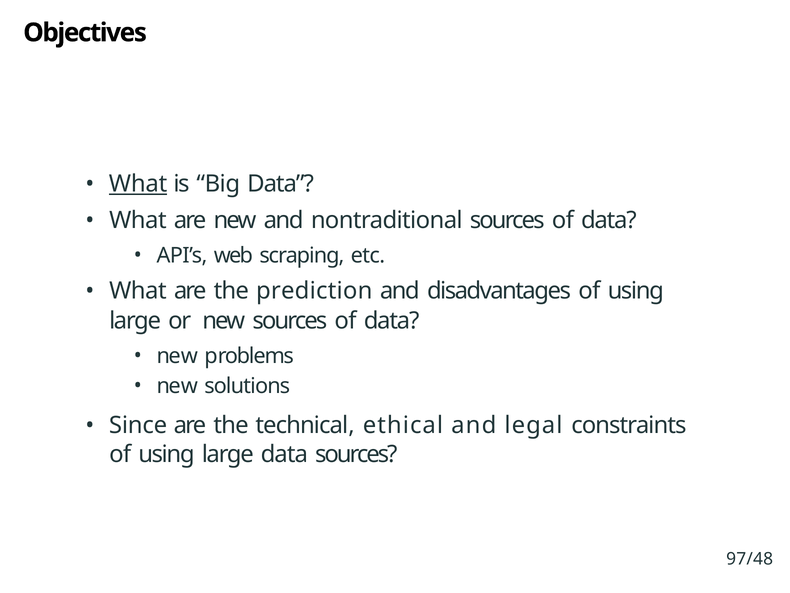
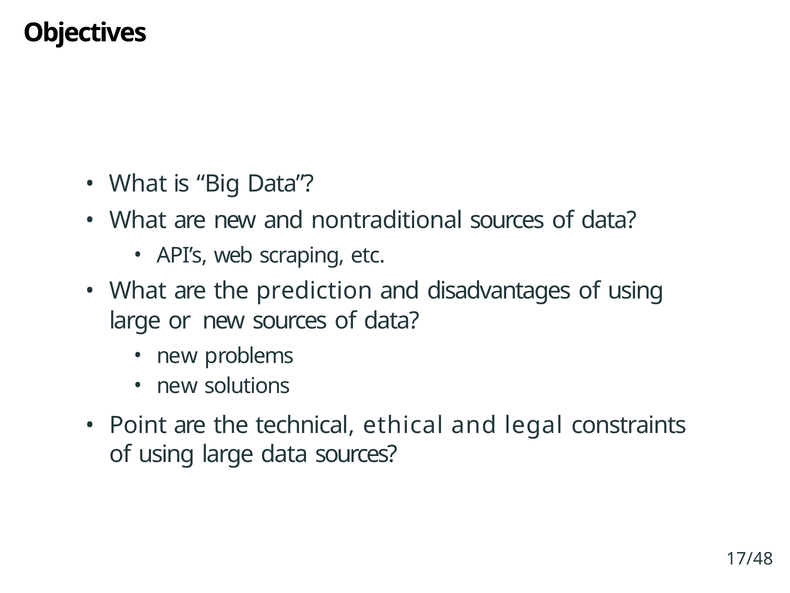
What at (138, 184) underline: present -> none
Since: Since -> Point
97/48: 97/48 -> 17/48
